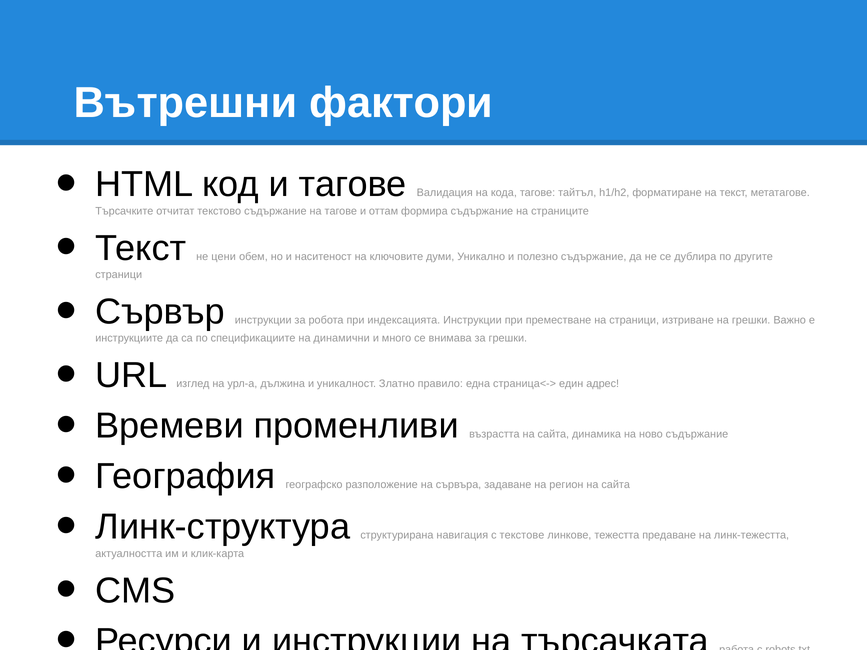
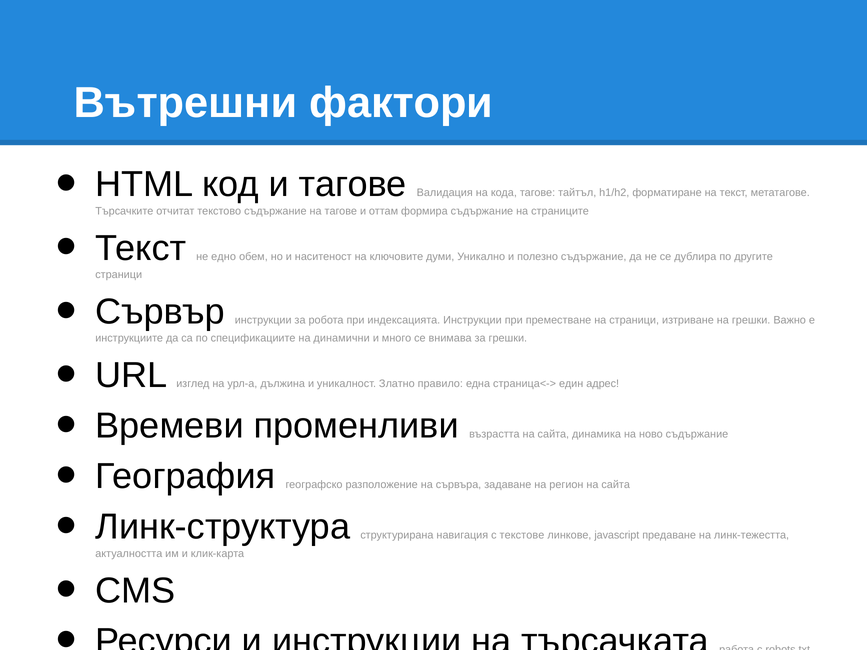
цени: цени -> едно
тежестта: тежестта -> javascript
